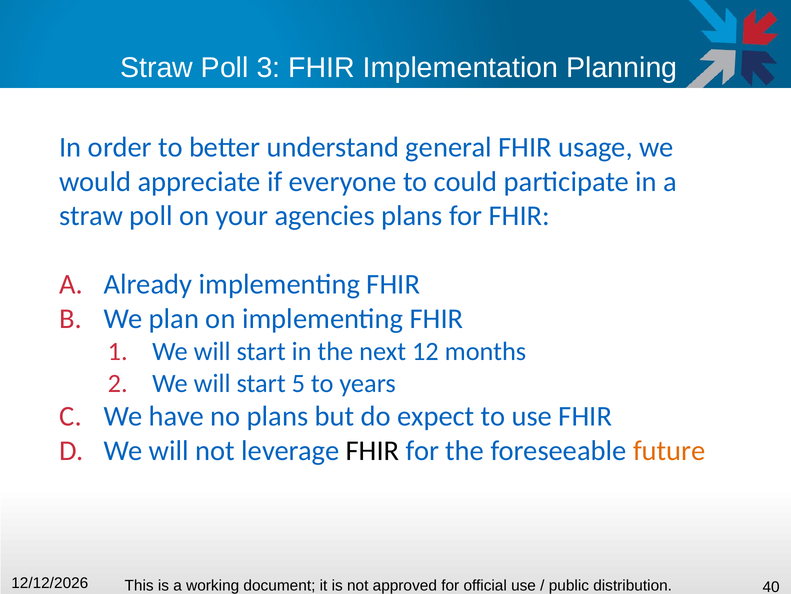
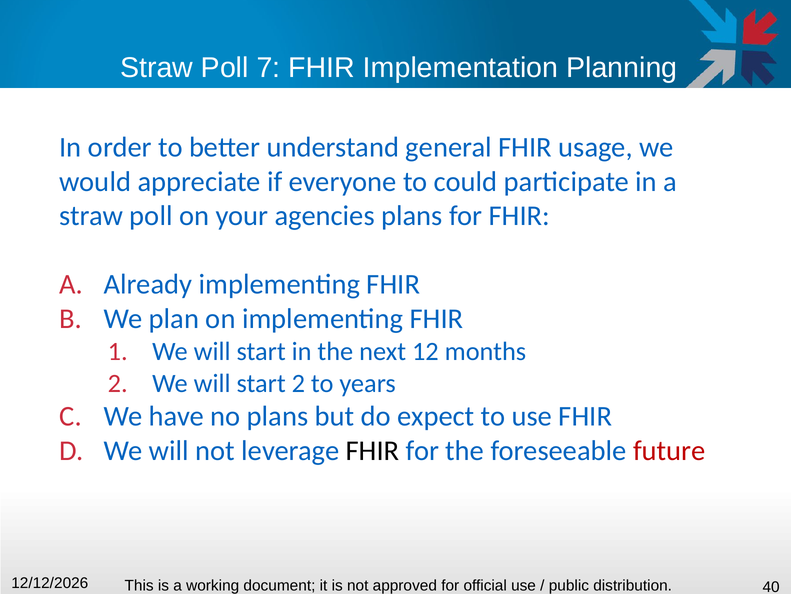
3: 3 -> 7
start 5: 5 -> 2
future colour: orange -> red
